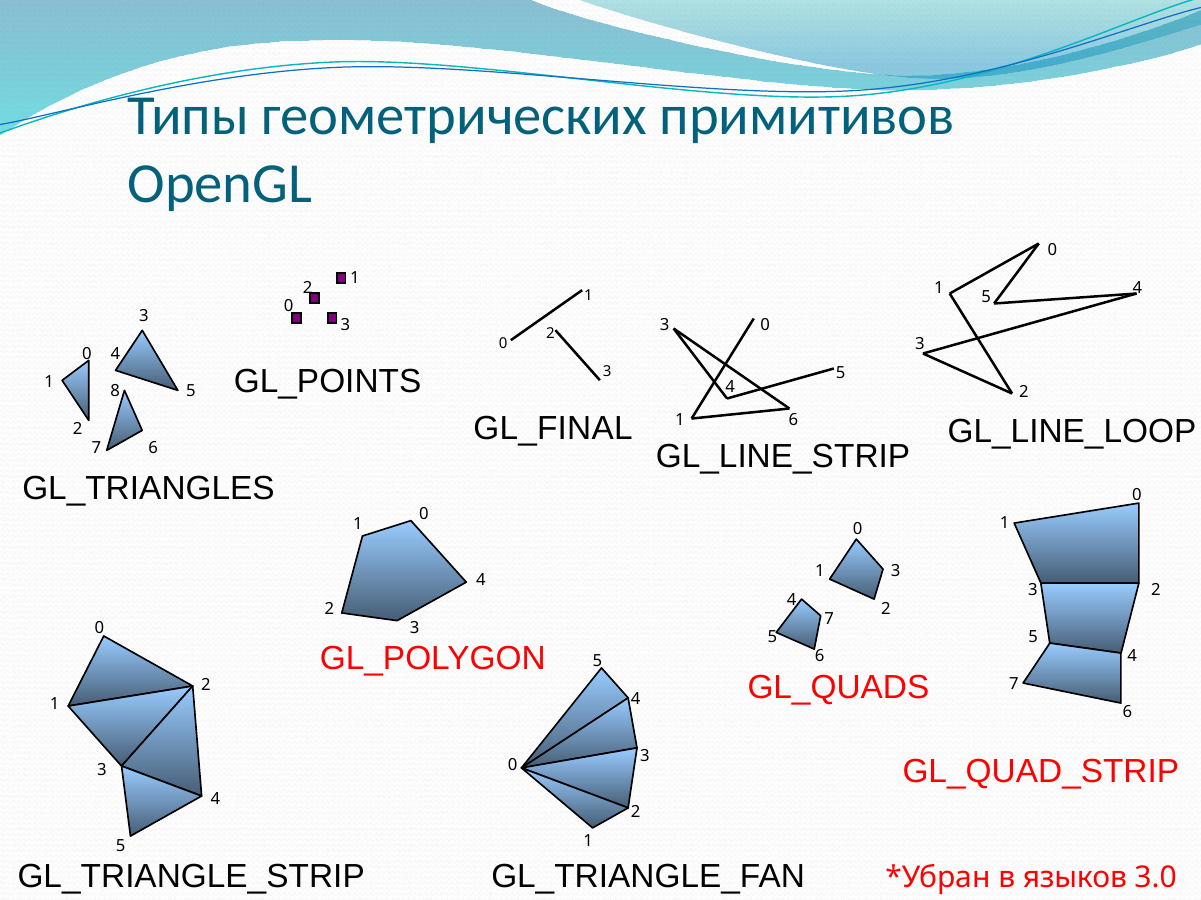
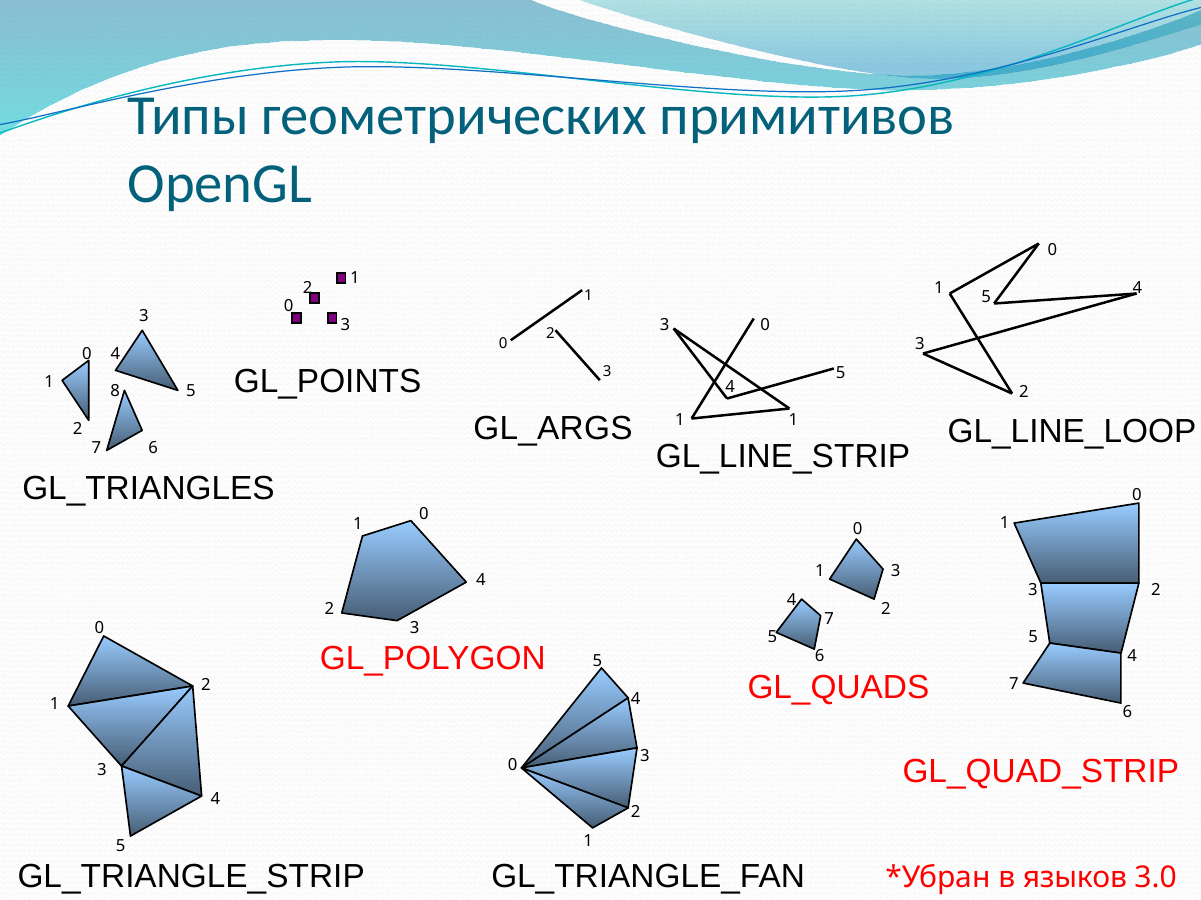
GL_FINAL: GL_FINAL -> GL_ARGS
1 6: 6 -> 1
